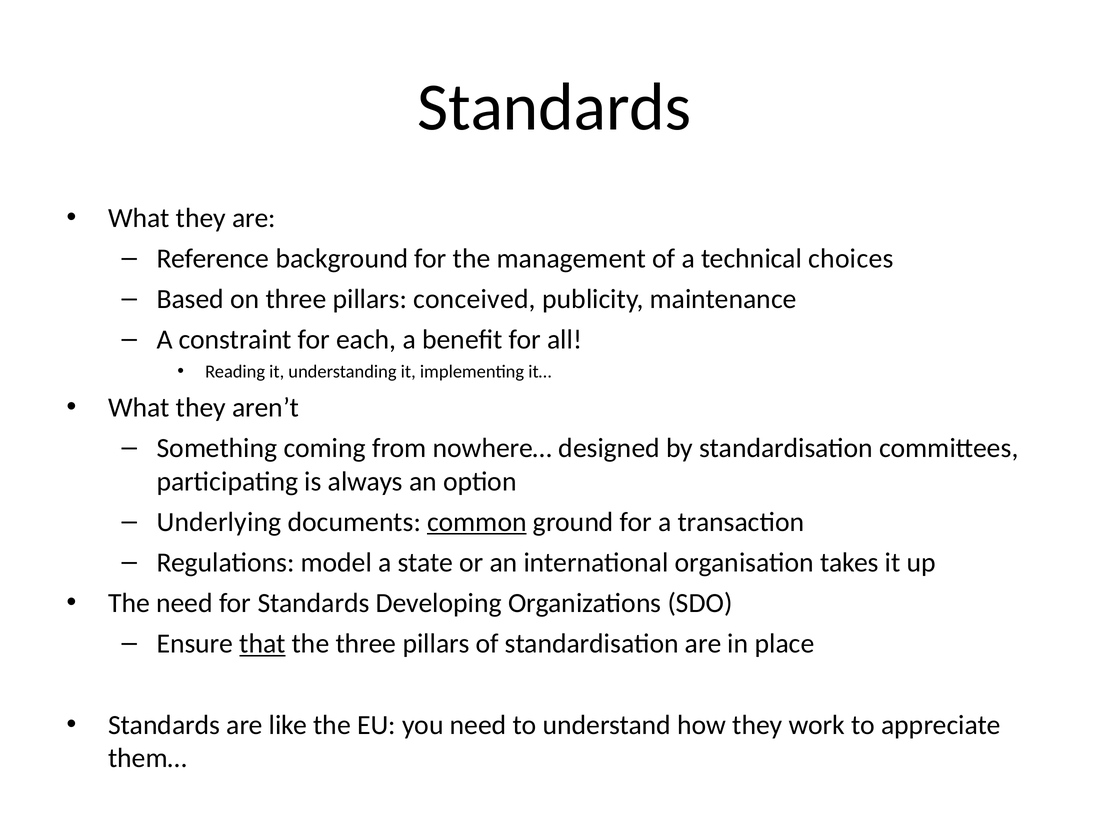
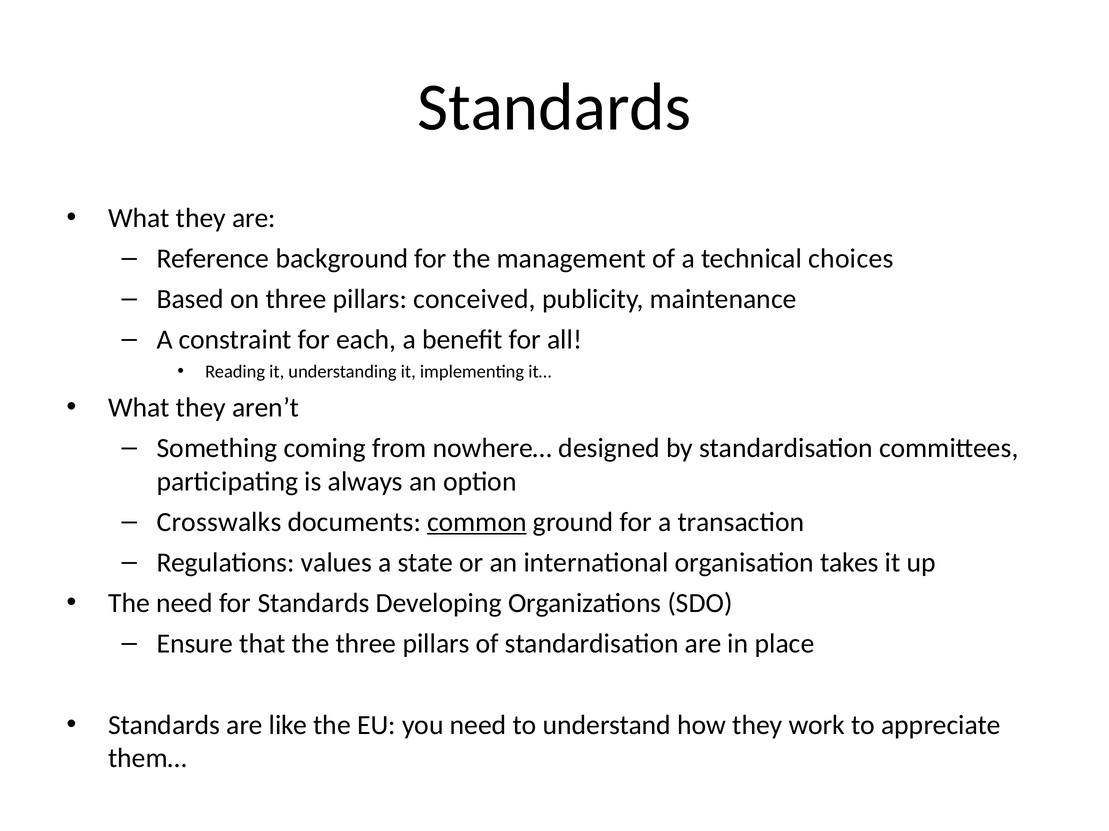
Underlying: Underlying -> Crosswalks
model: model -> values
that underline: present -> none
